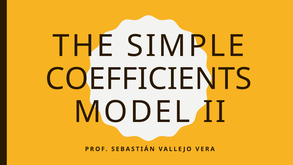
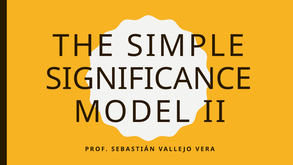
COEFFICIENTS: COEFFICIENTS -> SIGNIFICANCE
